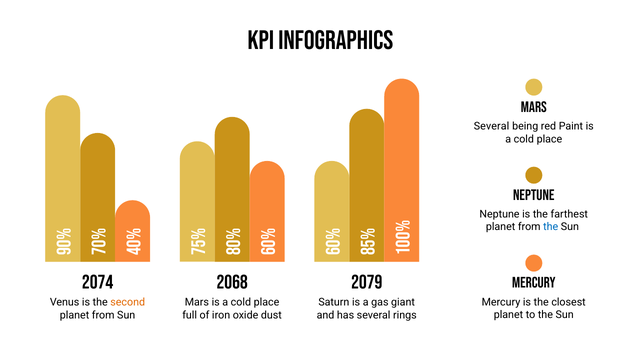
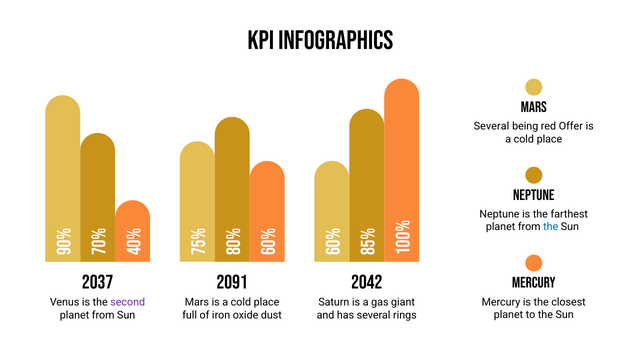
Paint: Paint -> Offer
2074: 2074 -> 2037
2068: 2068 -> 2091
2079: 2079 -> 2042
second colour: orange -> purple
